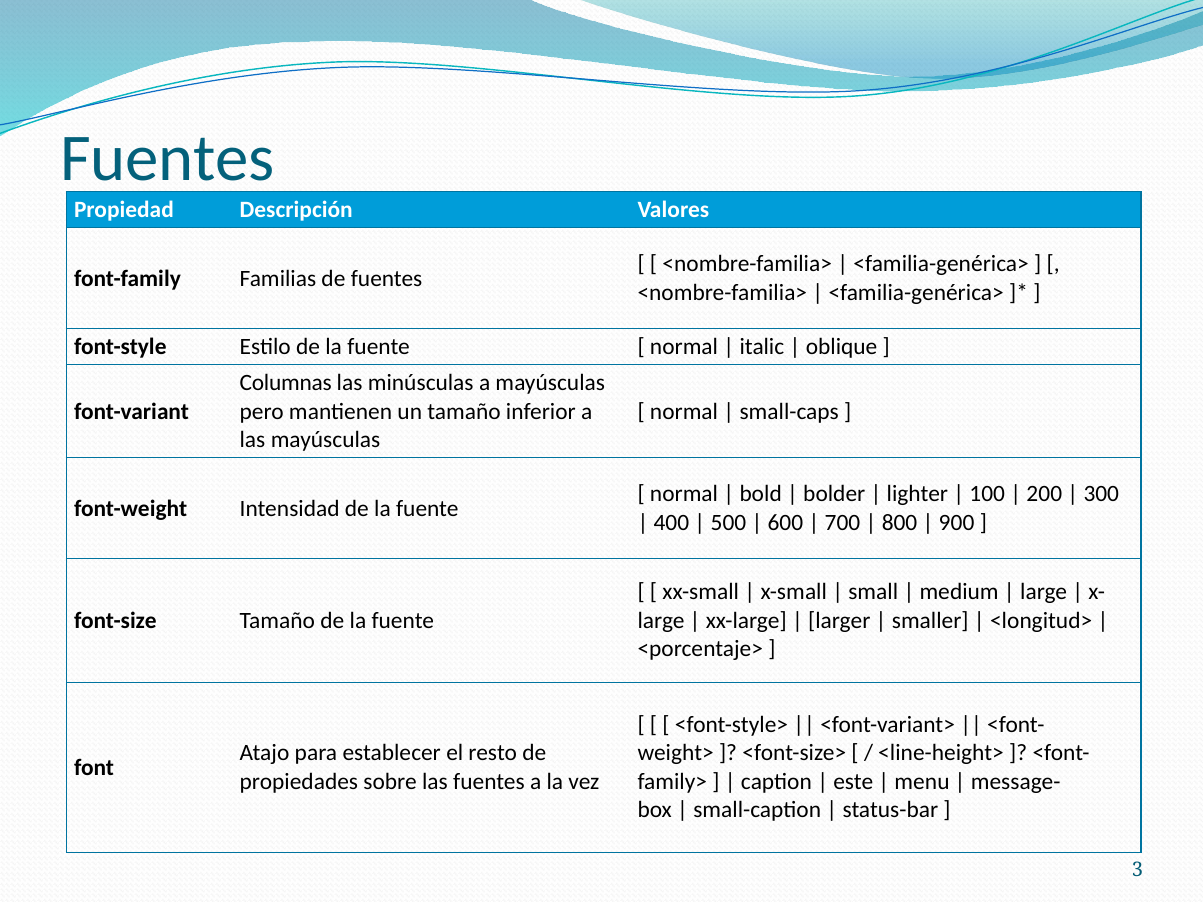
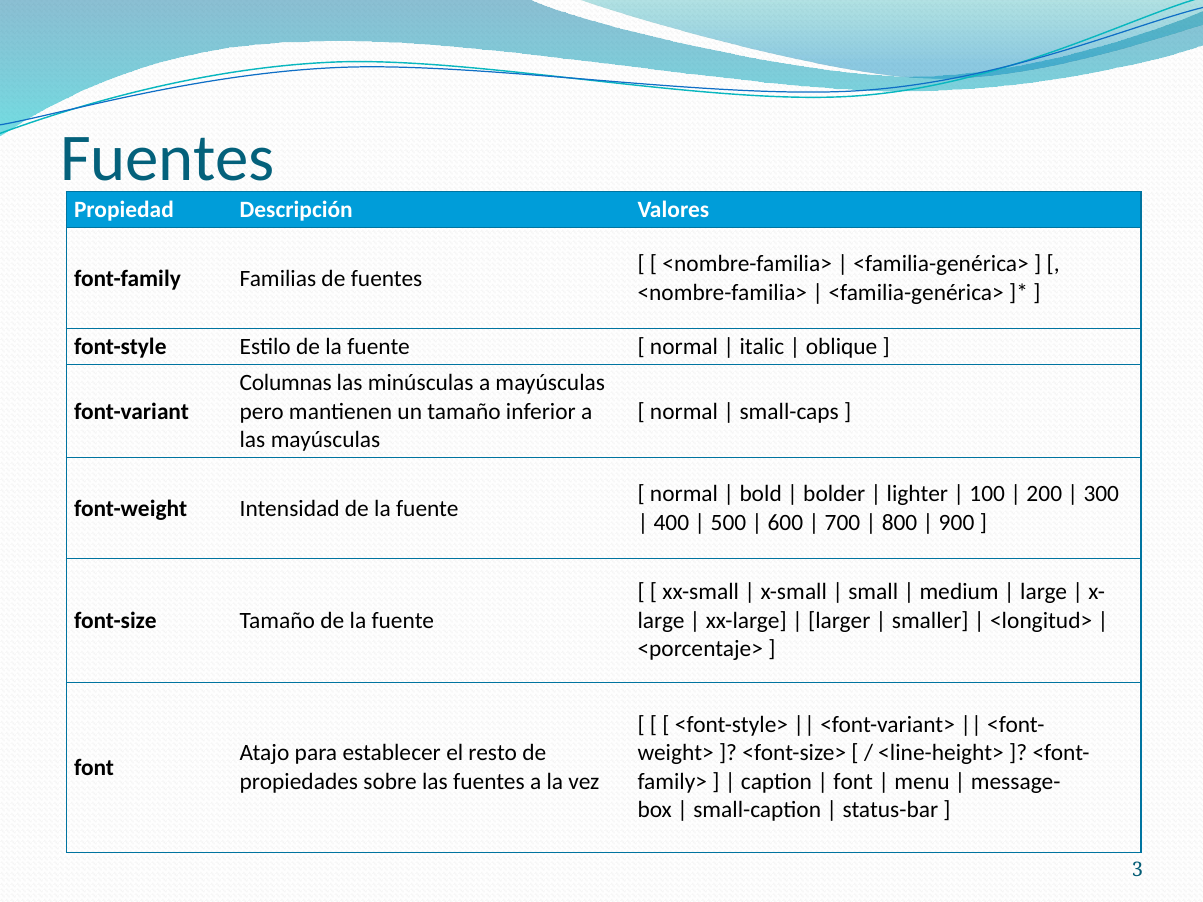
este at (853, 782): este -> font
